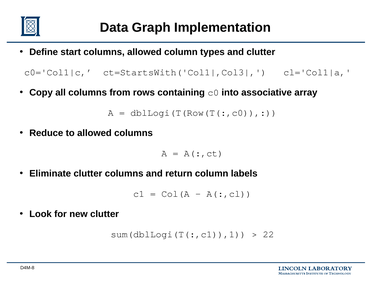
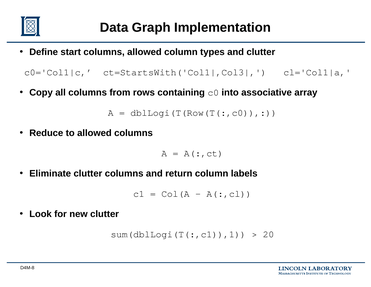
22: 22 -> 20
